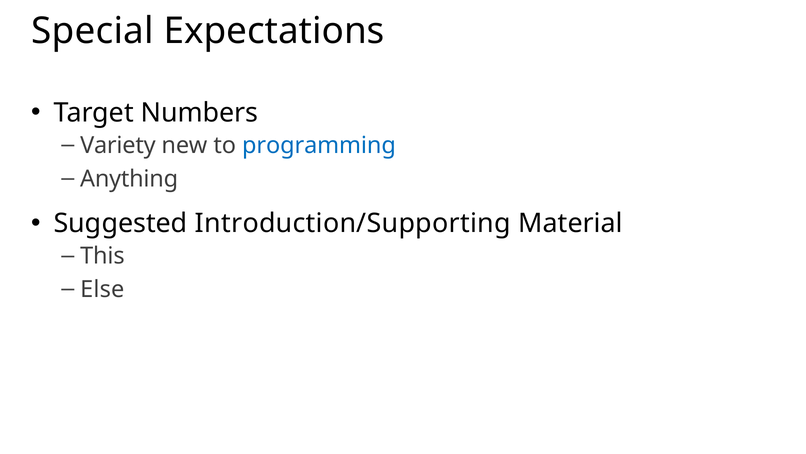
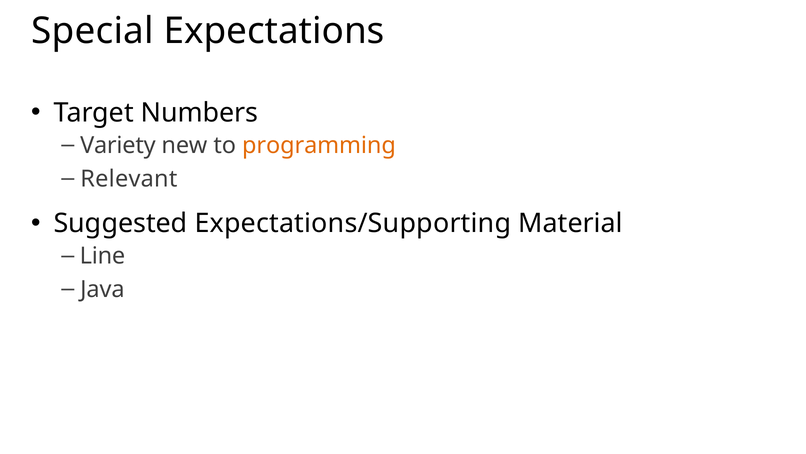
programming colour: blue -> orange
Anything: Anything -> Relevant
Introduction/Supporting: Introduction/Supporting -> Expectations/Supporting
This: This -> Line
Else: Else -> Java
